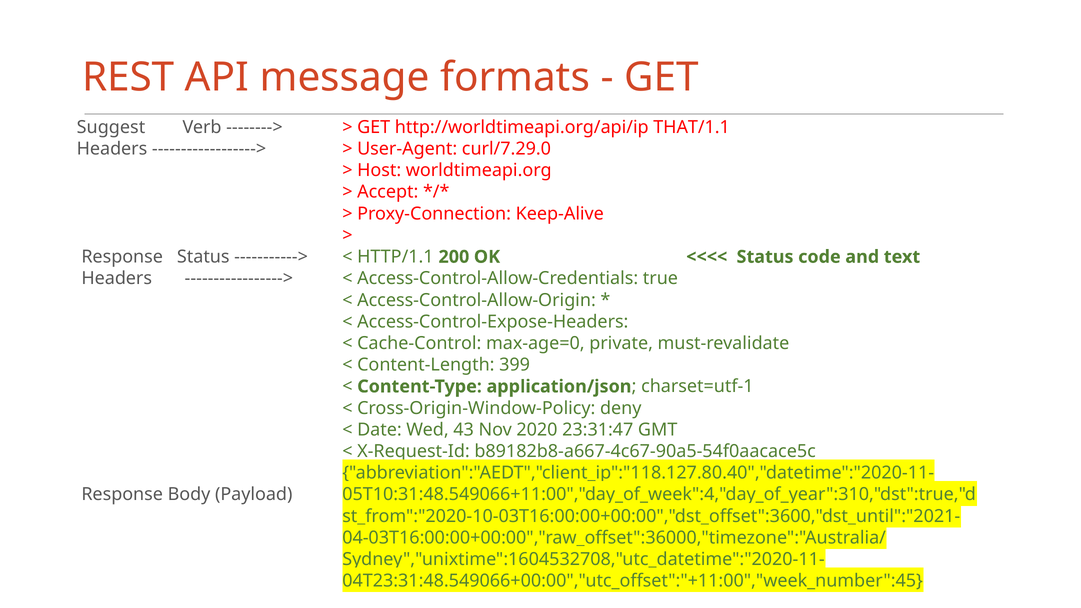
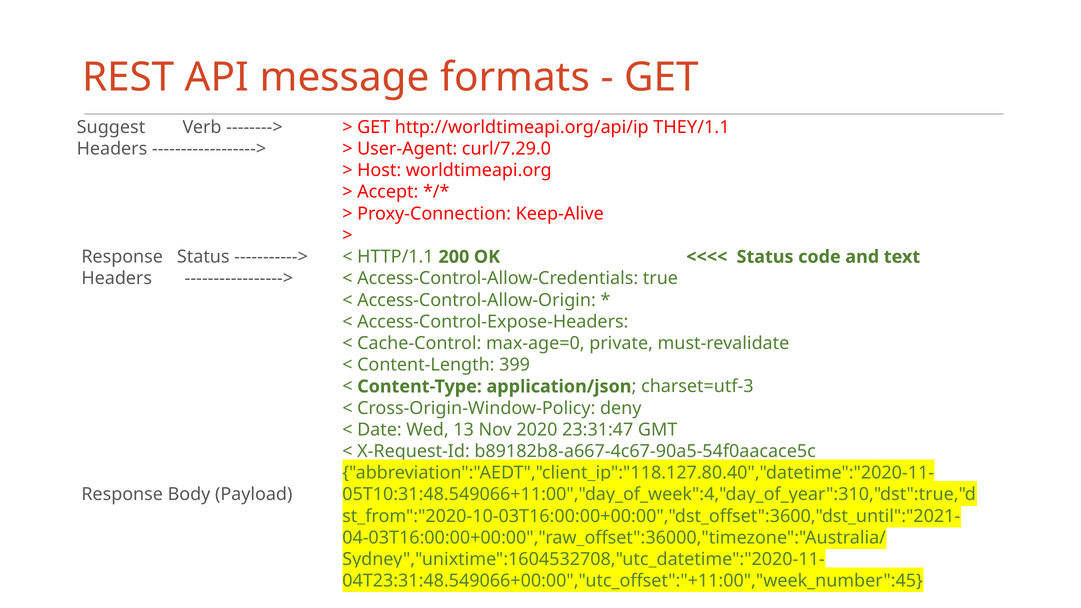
THAT/1.1: THAT/1.1 -> THEY/1.1
charset=utf-1: charset=utf-1 -> charset=utf-3
43: 43 -> 13
